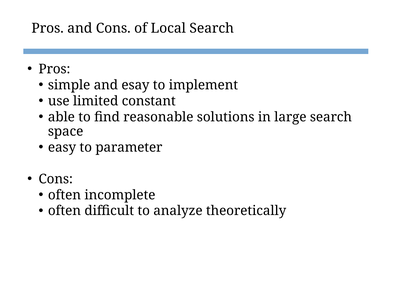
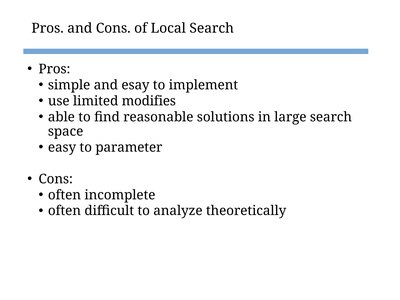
constant: constant -> modifies
